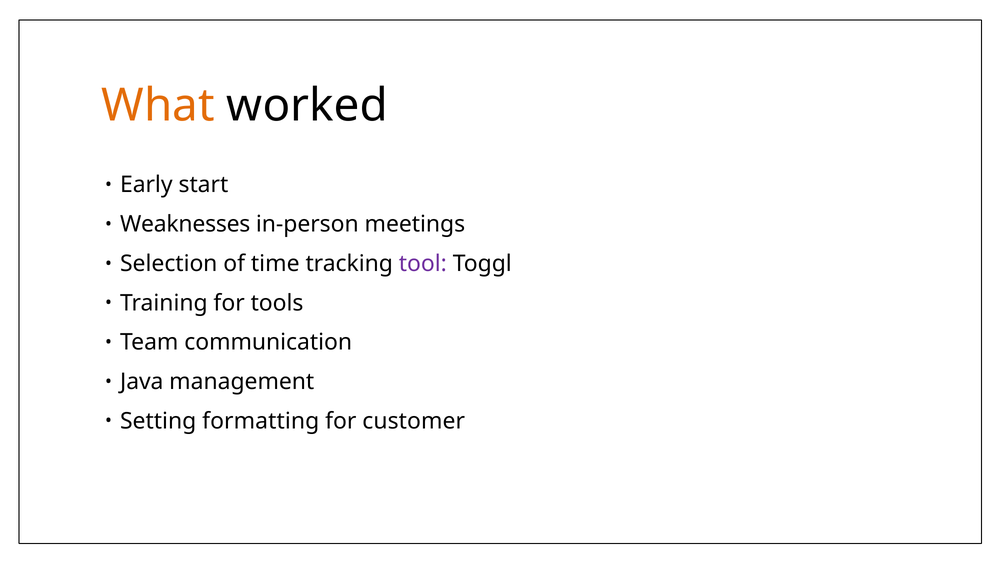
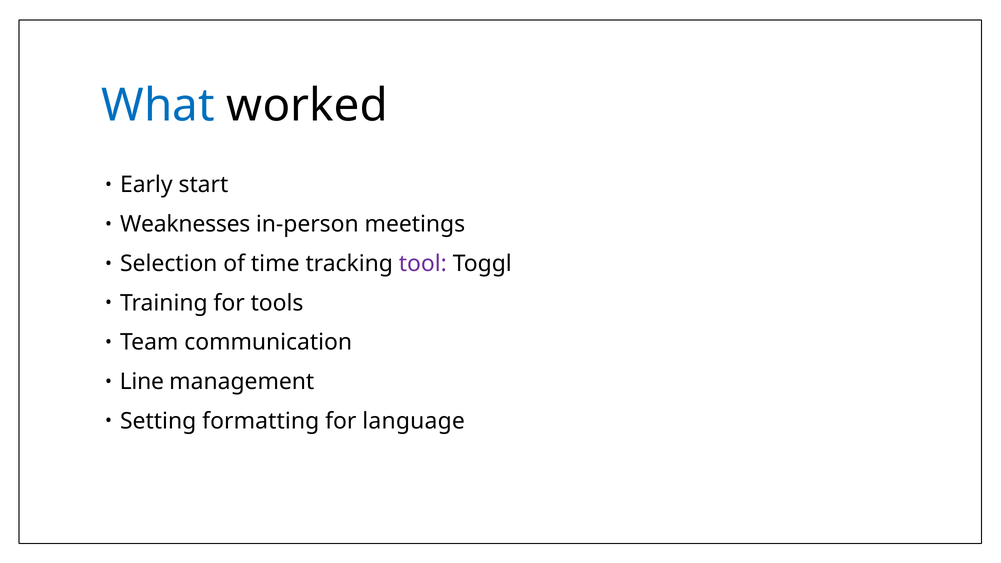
What colour: orange -> blue
Java: Java -> Line
customer: customer -> language
